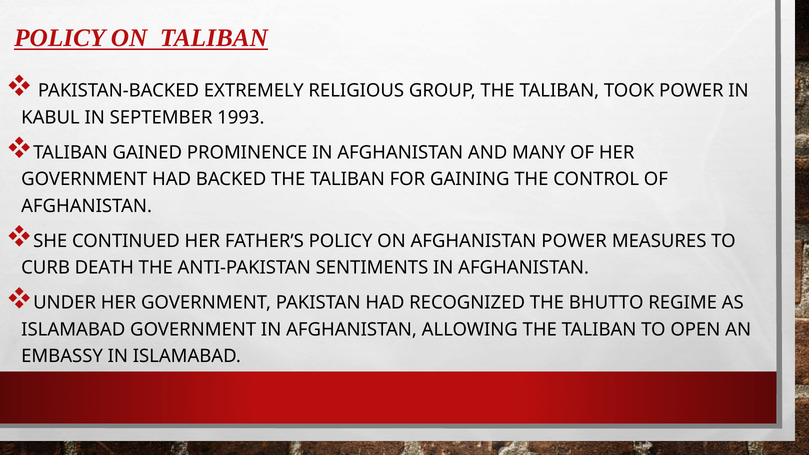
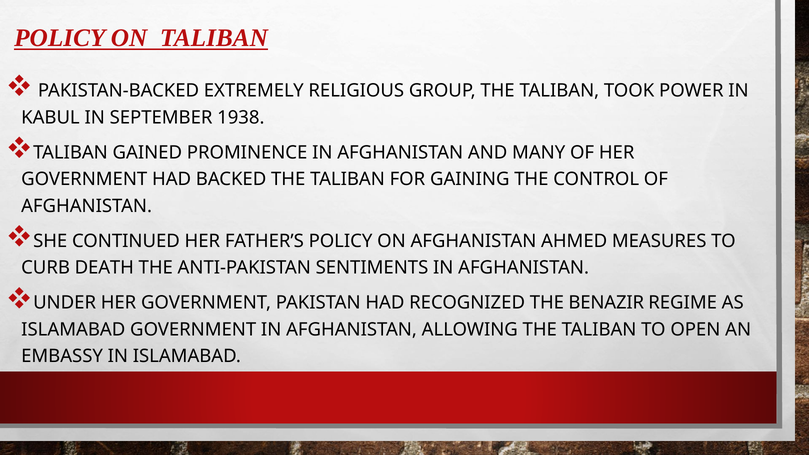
1993: 1993 -> 1938
AFGHANISTAN POWER: POWER -> AHMED
BHUTTO: BHUTTO -> BENAZIR
